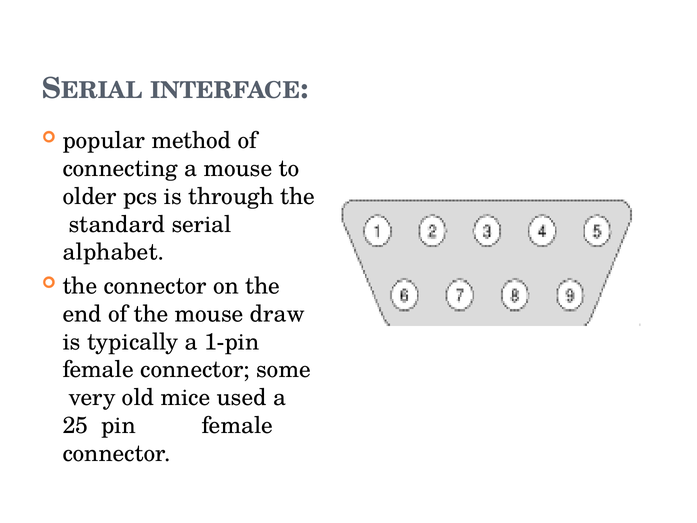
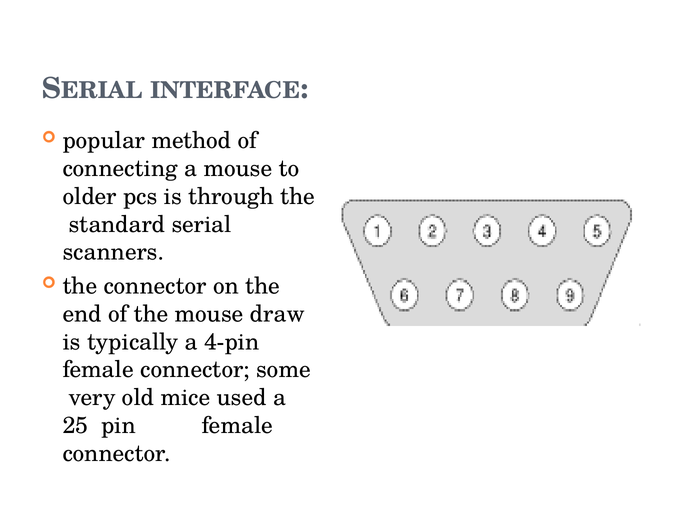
alphabet: alphabet -> scanners
1-pin: 1-pin -> 4-pin
